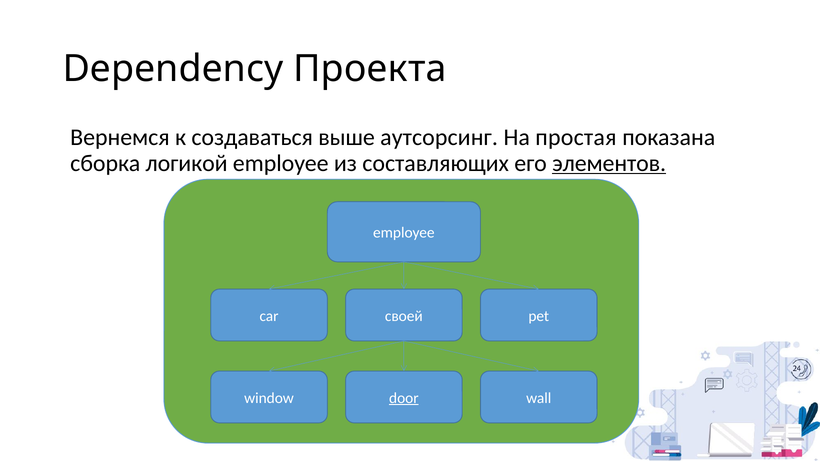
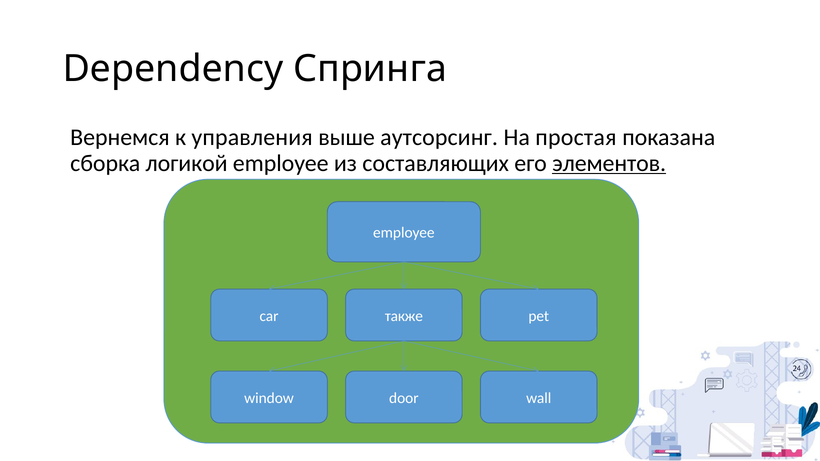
Проекта: Проекта -> Спринга
создаваться: создаваться -> управления
своей: своей -> также
door underline: present -> none
